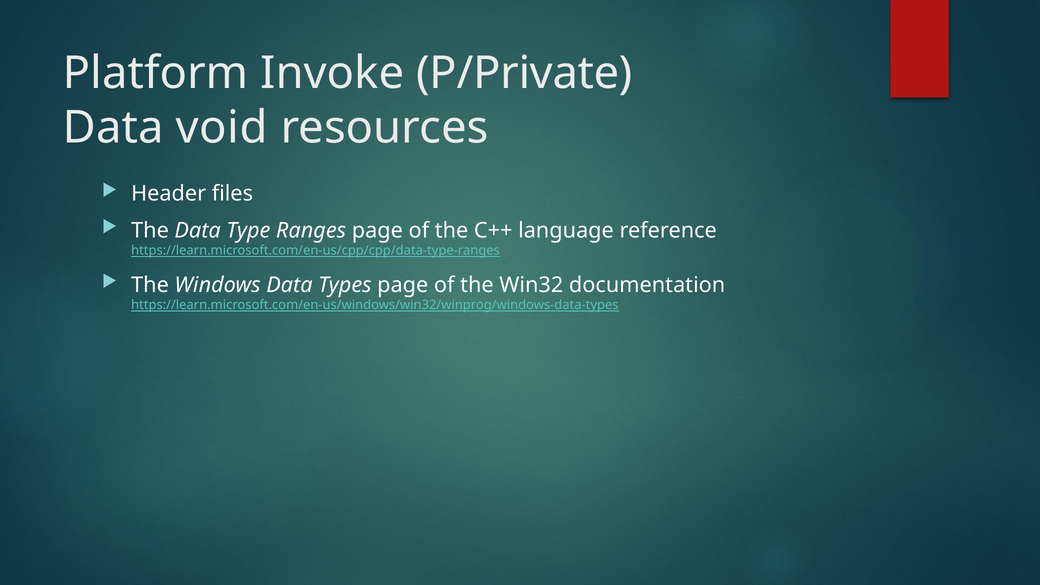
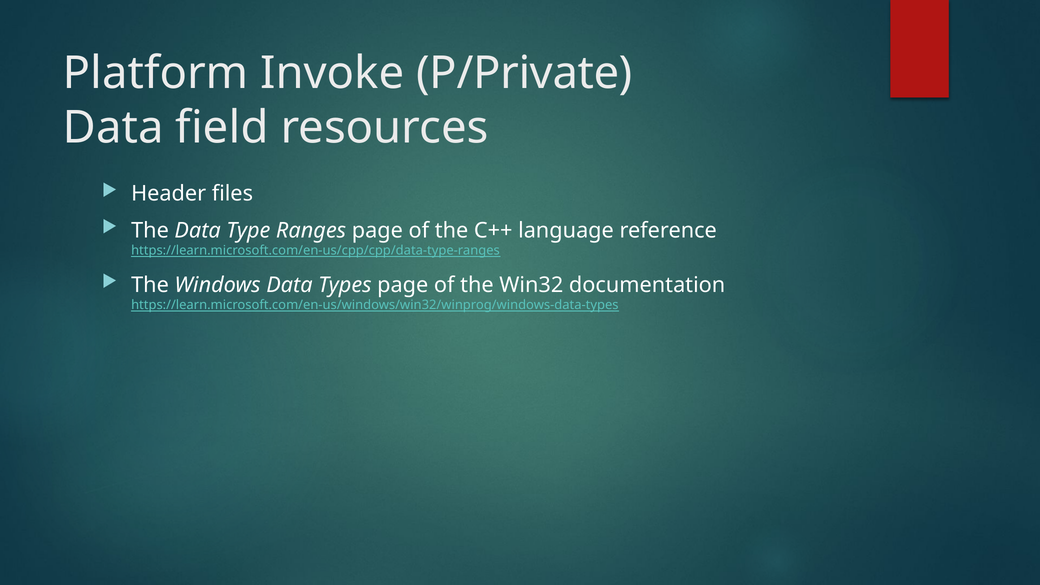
void: void -> field
